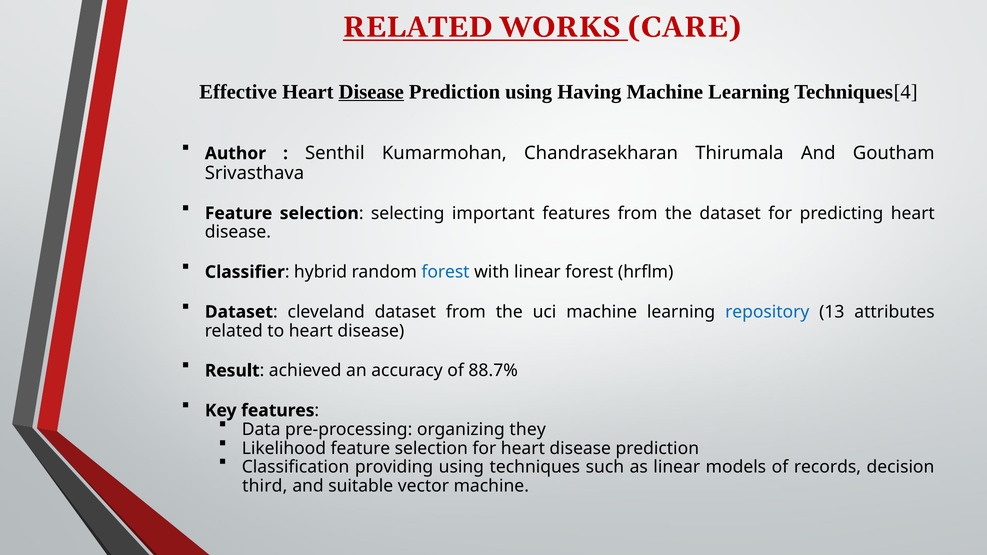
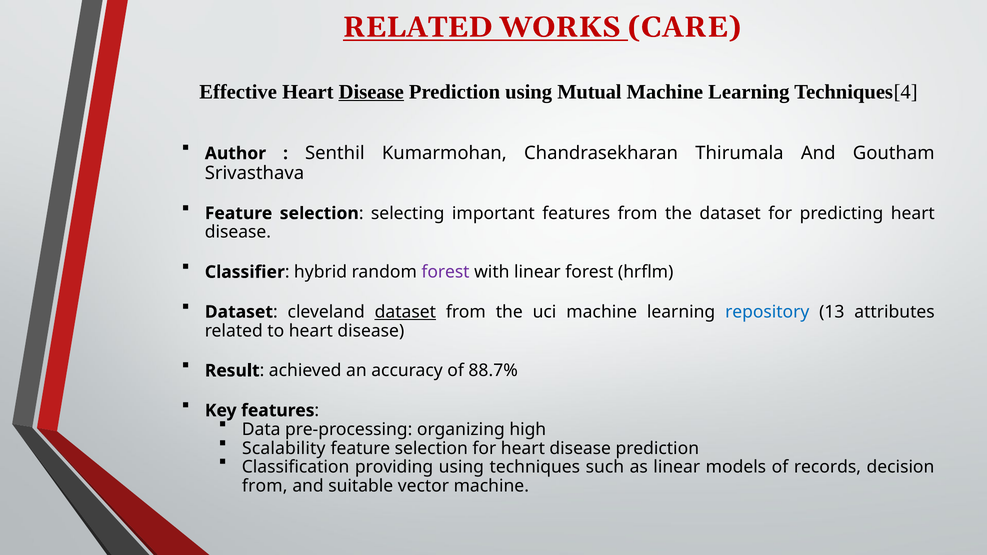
Having: Having -> Mutual
forest at (446, 272) colour: blue -> purple
dataset at (405, 312) underline: none -> present
they: they -> high
Likelihood: Likelihood -> Scalability
third at (265, 486): third -> from
